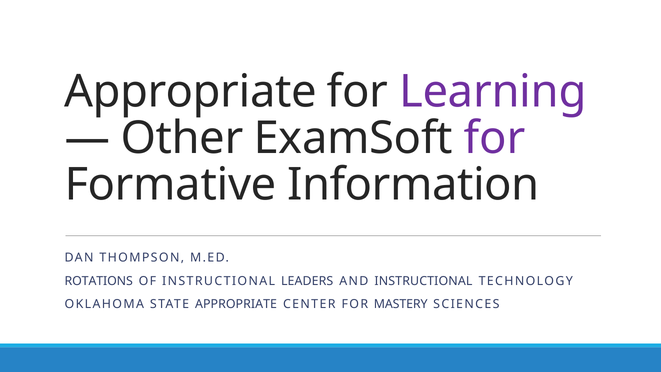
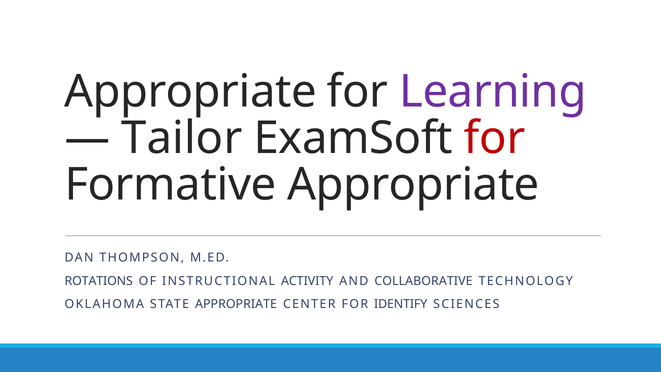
Other: Other -> Tailor
for at (495, 138) colour: purple -> red
Formative Information: Information -> Appropriate
LEADERS: LEADERS -> ACTIVITY
AND INSTRUCTIONAL: INSTRUCTIONAL -> COLLABORATIVE
MASTERY: MASTERY -> IDENTIFY
